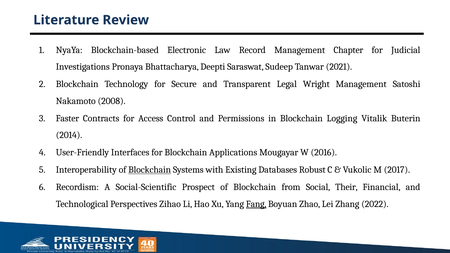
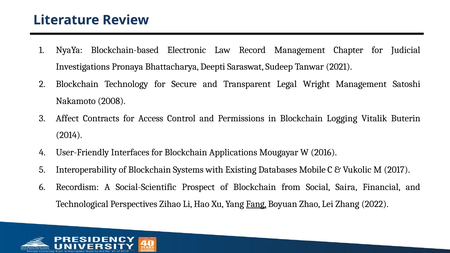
Faster: Faster -> Affect
Blockchain at (150, 170) underline: present -> none
Robust: Robust -> Mobile
Their: Their -> Saira
